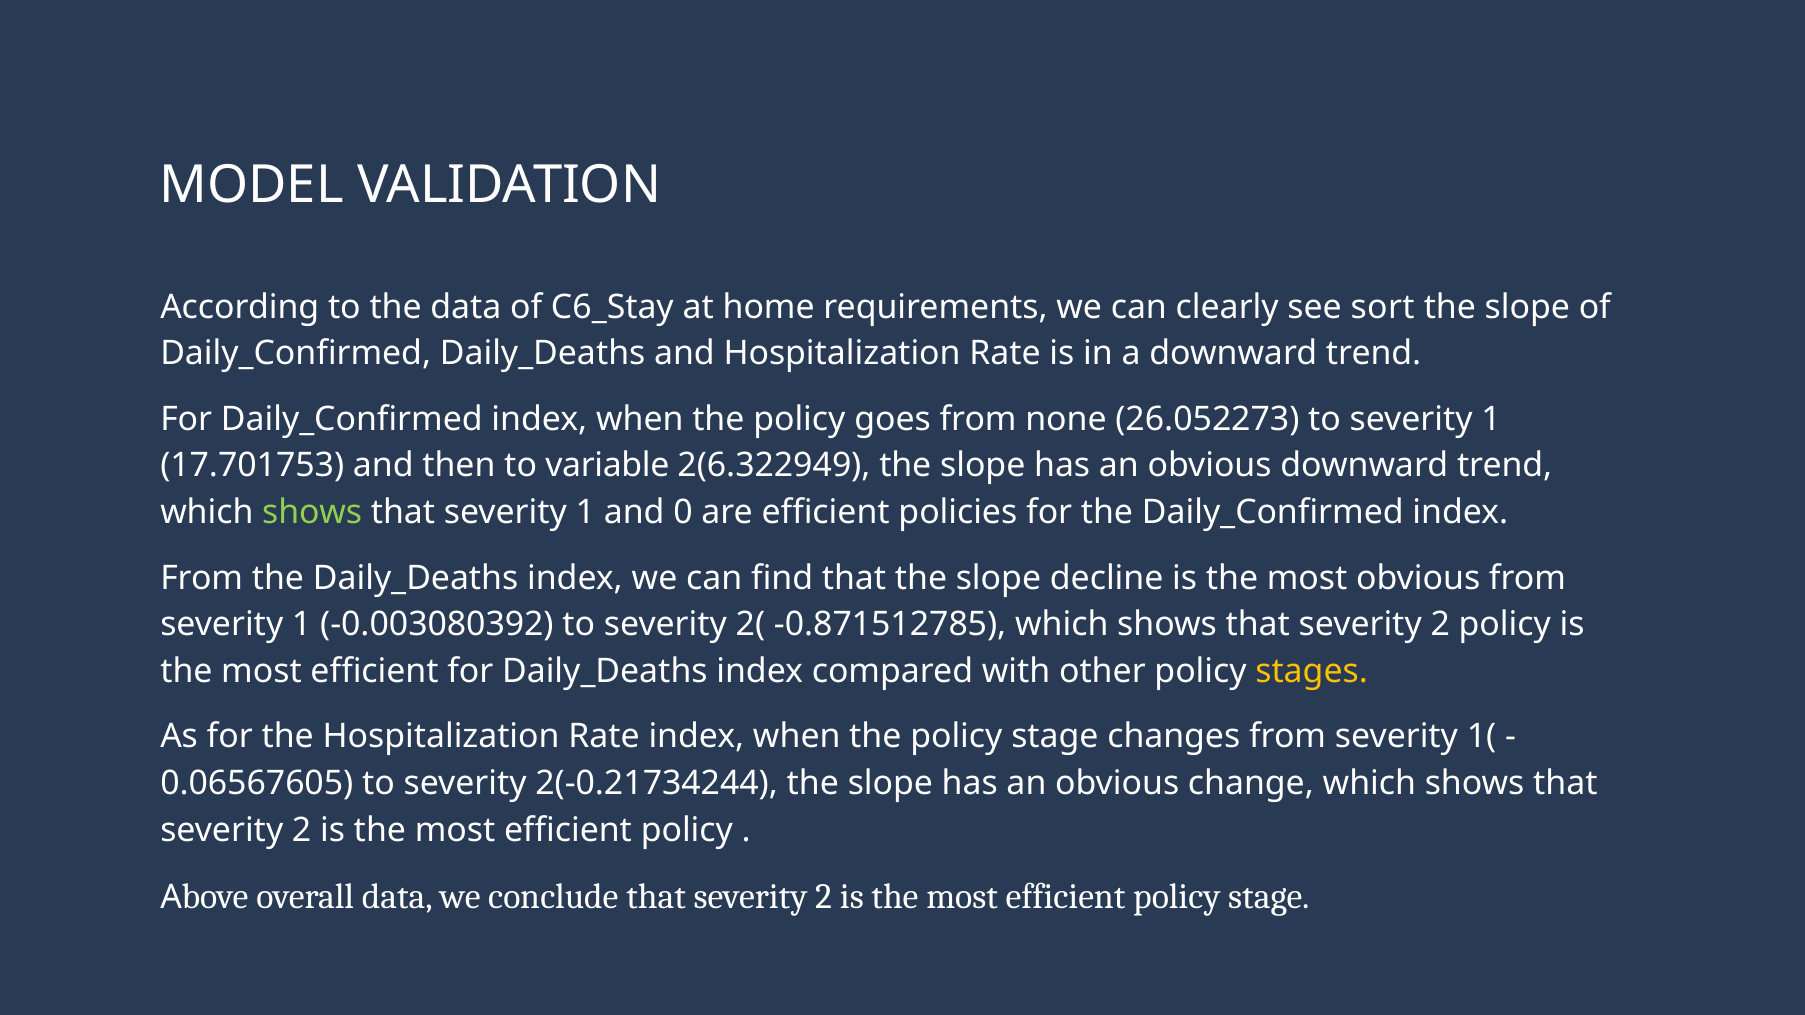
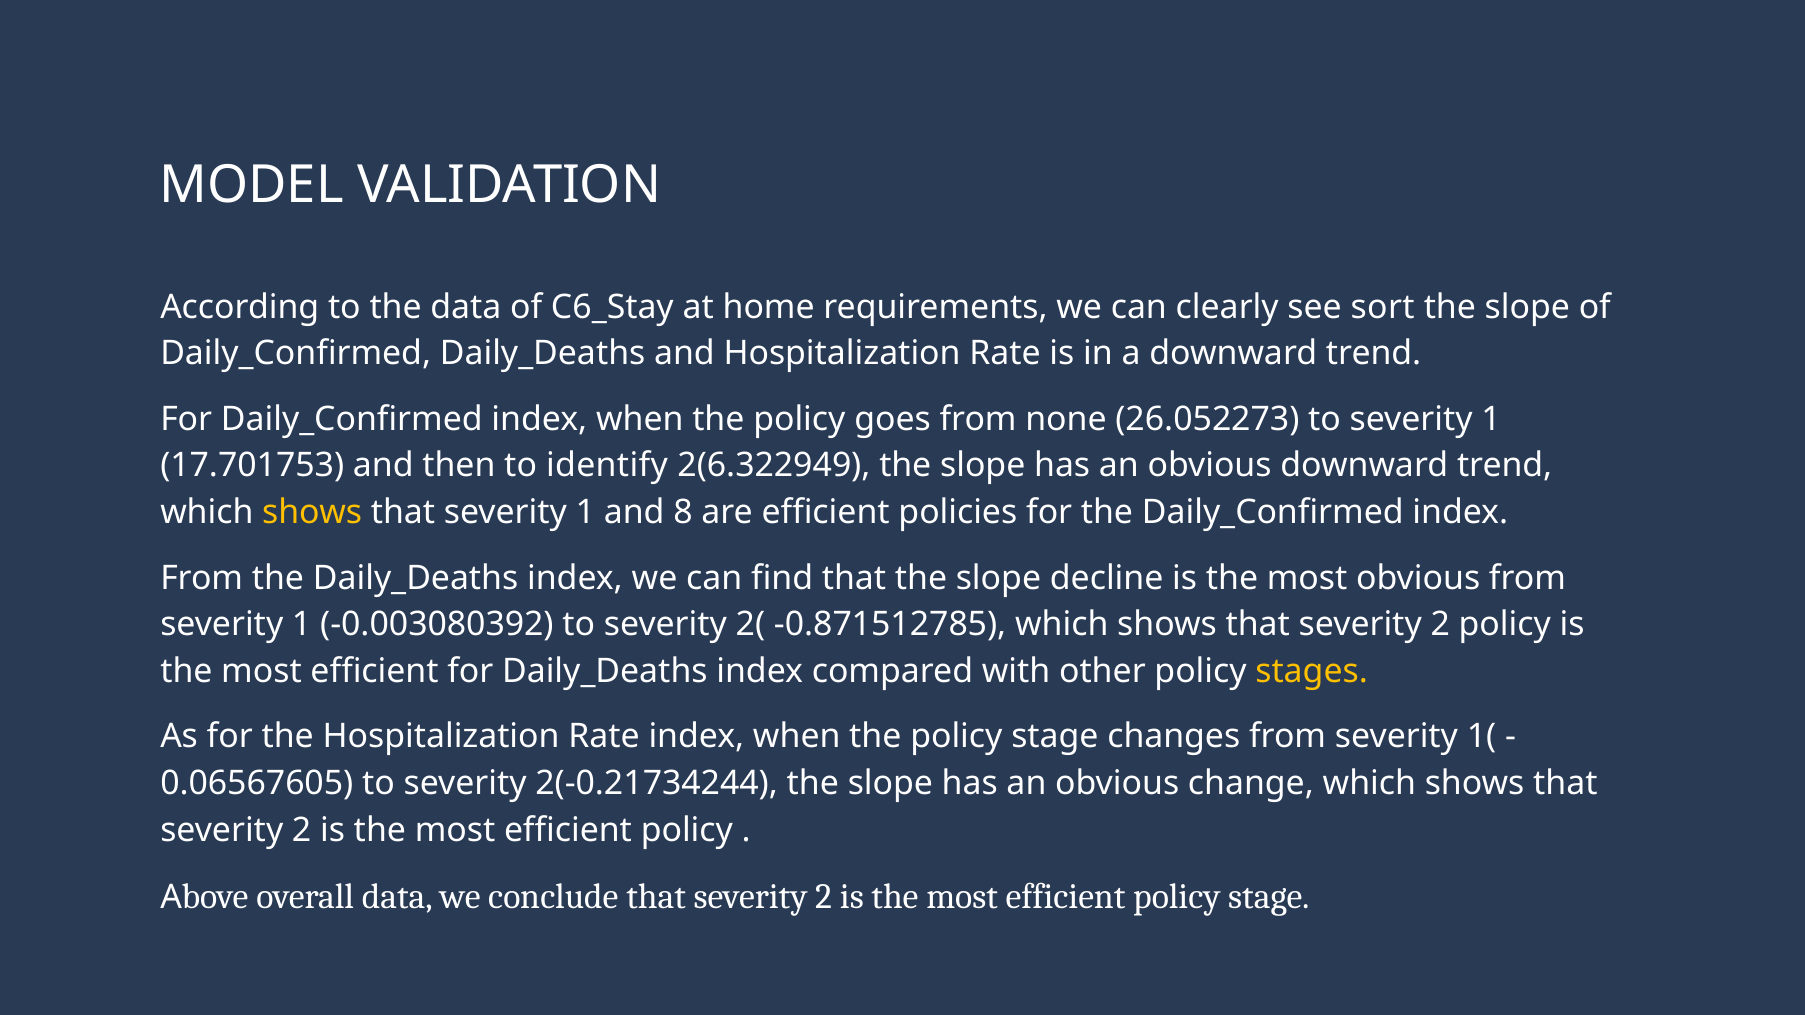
variable: variable -> identify
shows at (312, 513) colour: light green -> yellow
0: 0 -> 8
